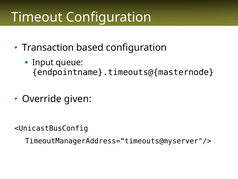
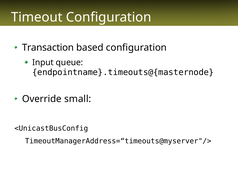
given: given -> small
